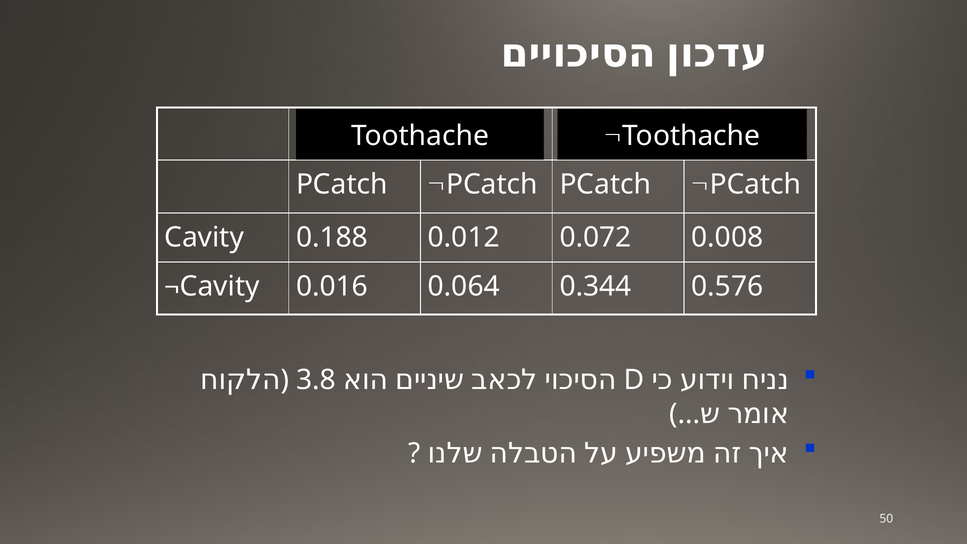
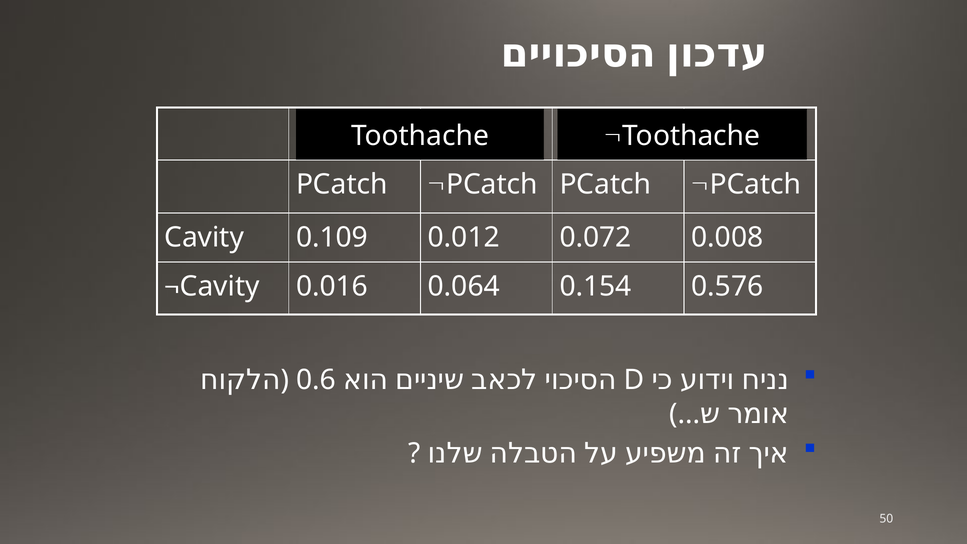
0.188: 0.188 -> 0.109
0.344: 0.344 -> 0.154
3.8: 3.8 -> 0.6
